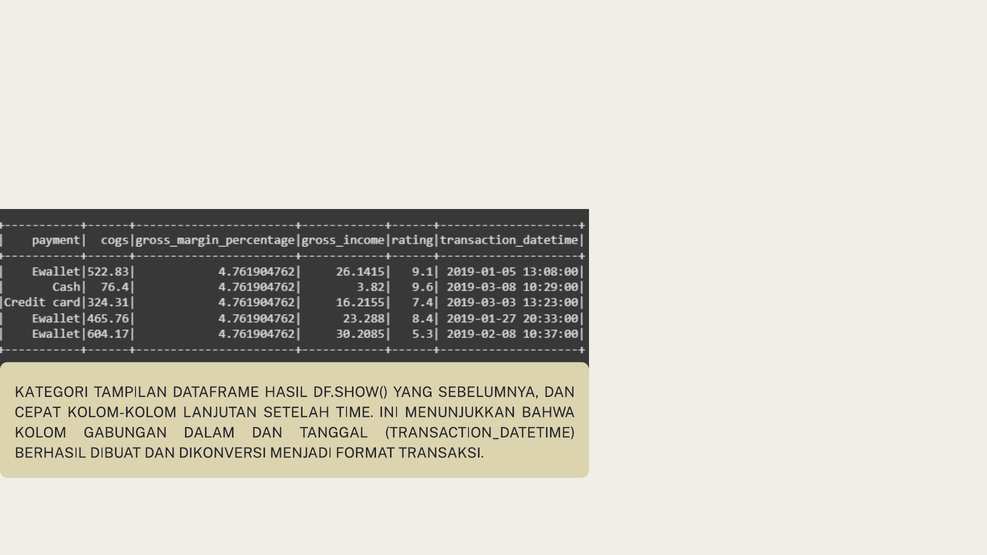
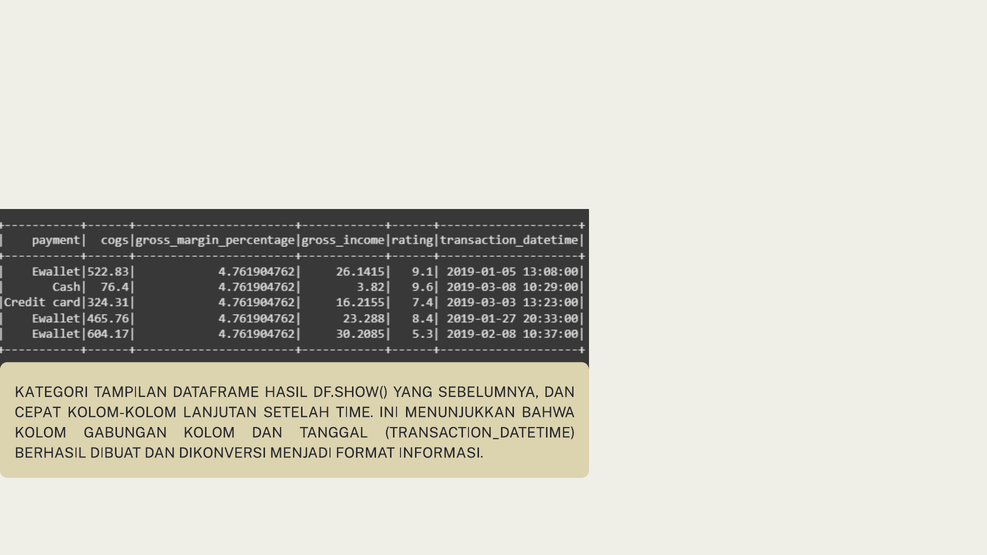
GABUNGAN DALAM: DALAM -> KOLOM
TRANSAKSI: TRANSAKSI -> INFORMASI
